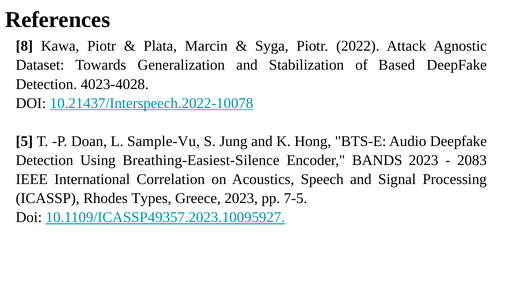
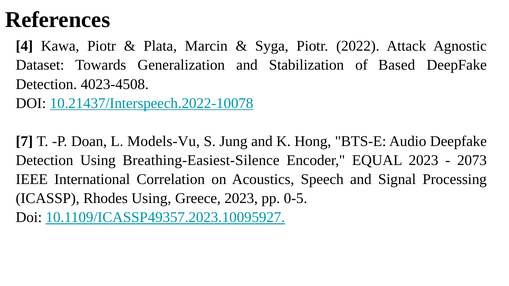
8: 8 -> 4
4023-4028: 4023-4028 -> 4023-4508
5: 5 -> 7
Sample-Vu: Sample-Vu -> Models-Vu
BANDS: BANDS -> EQUAL
2083: 2083 -> 2073
Rhodes Types: Types -> Using
7-5: 7-5 -> 0-5
